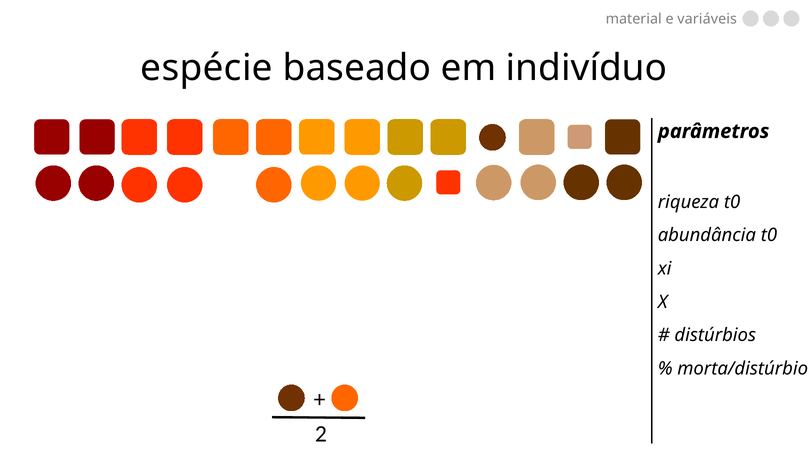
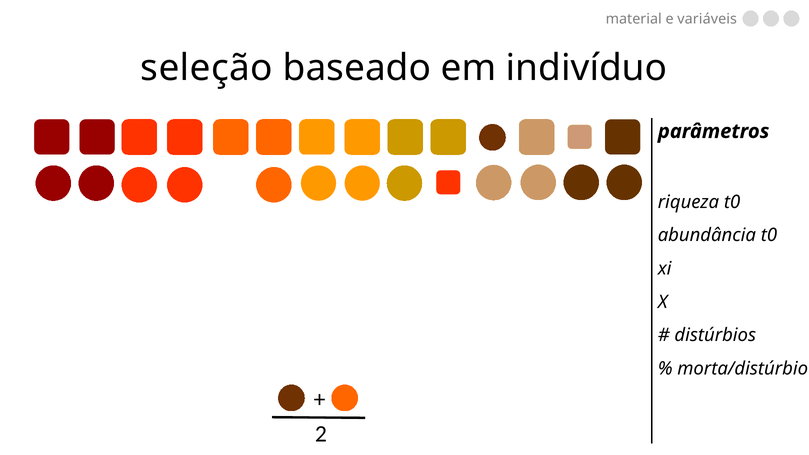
espécie: espécie -> seleção
